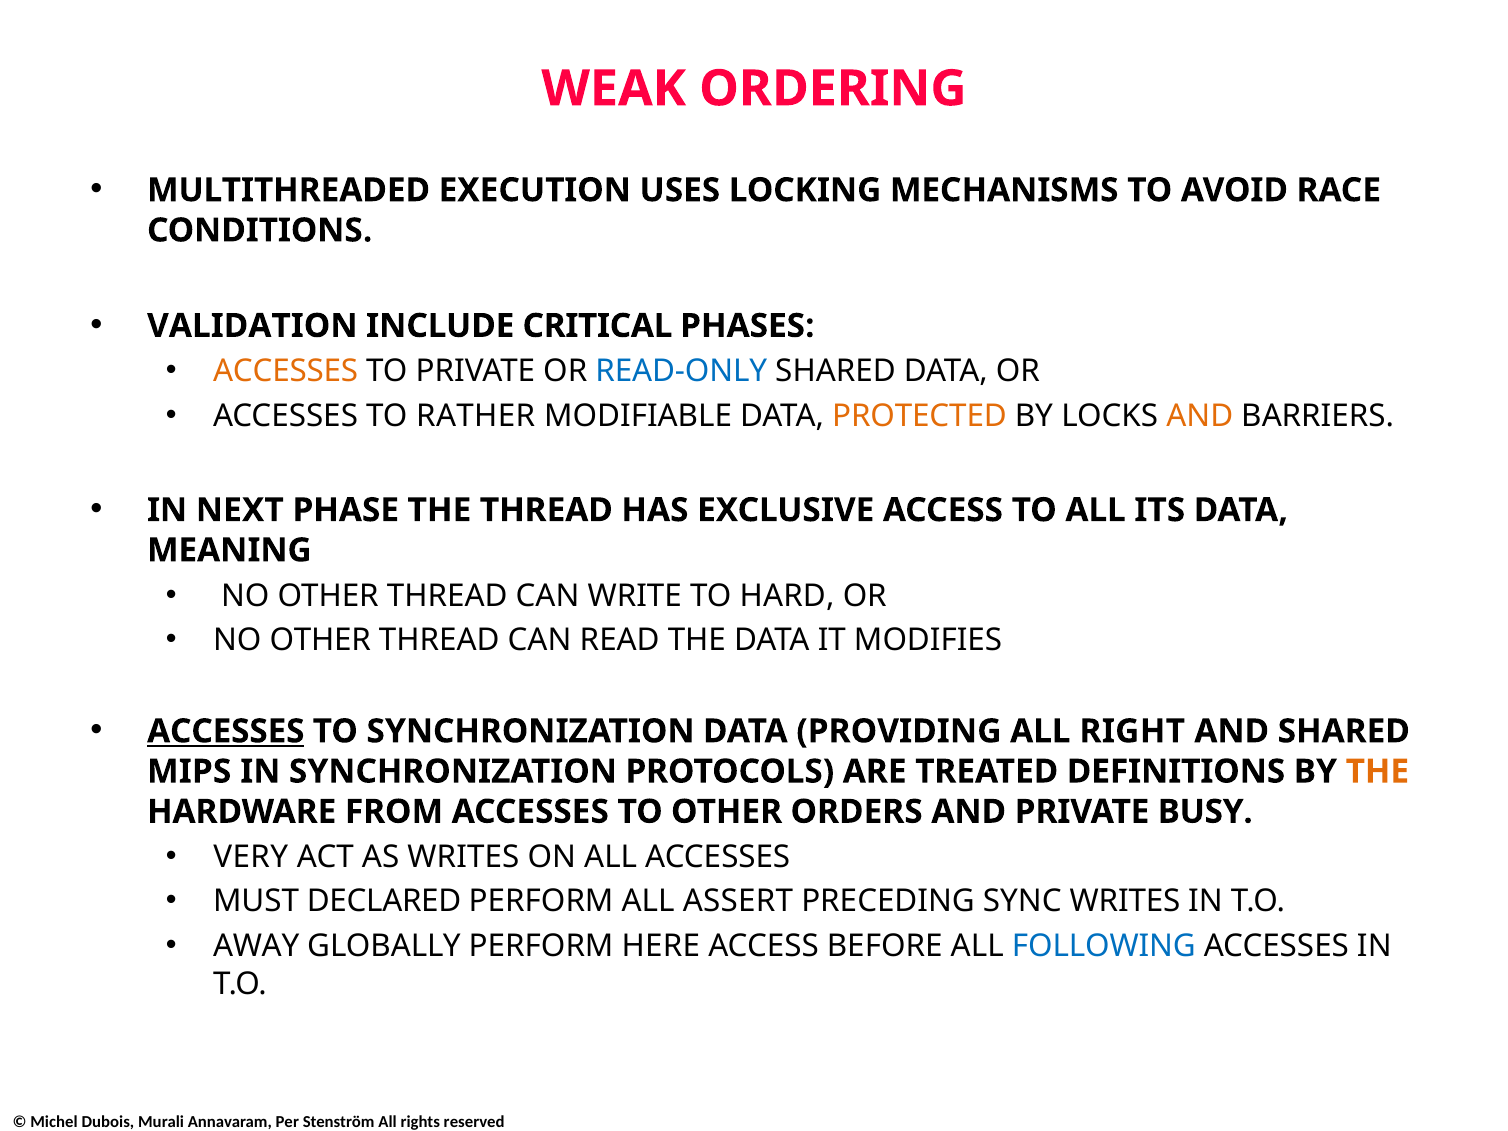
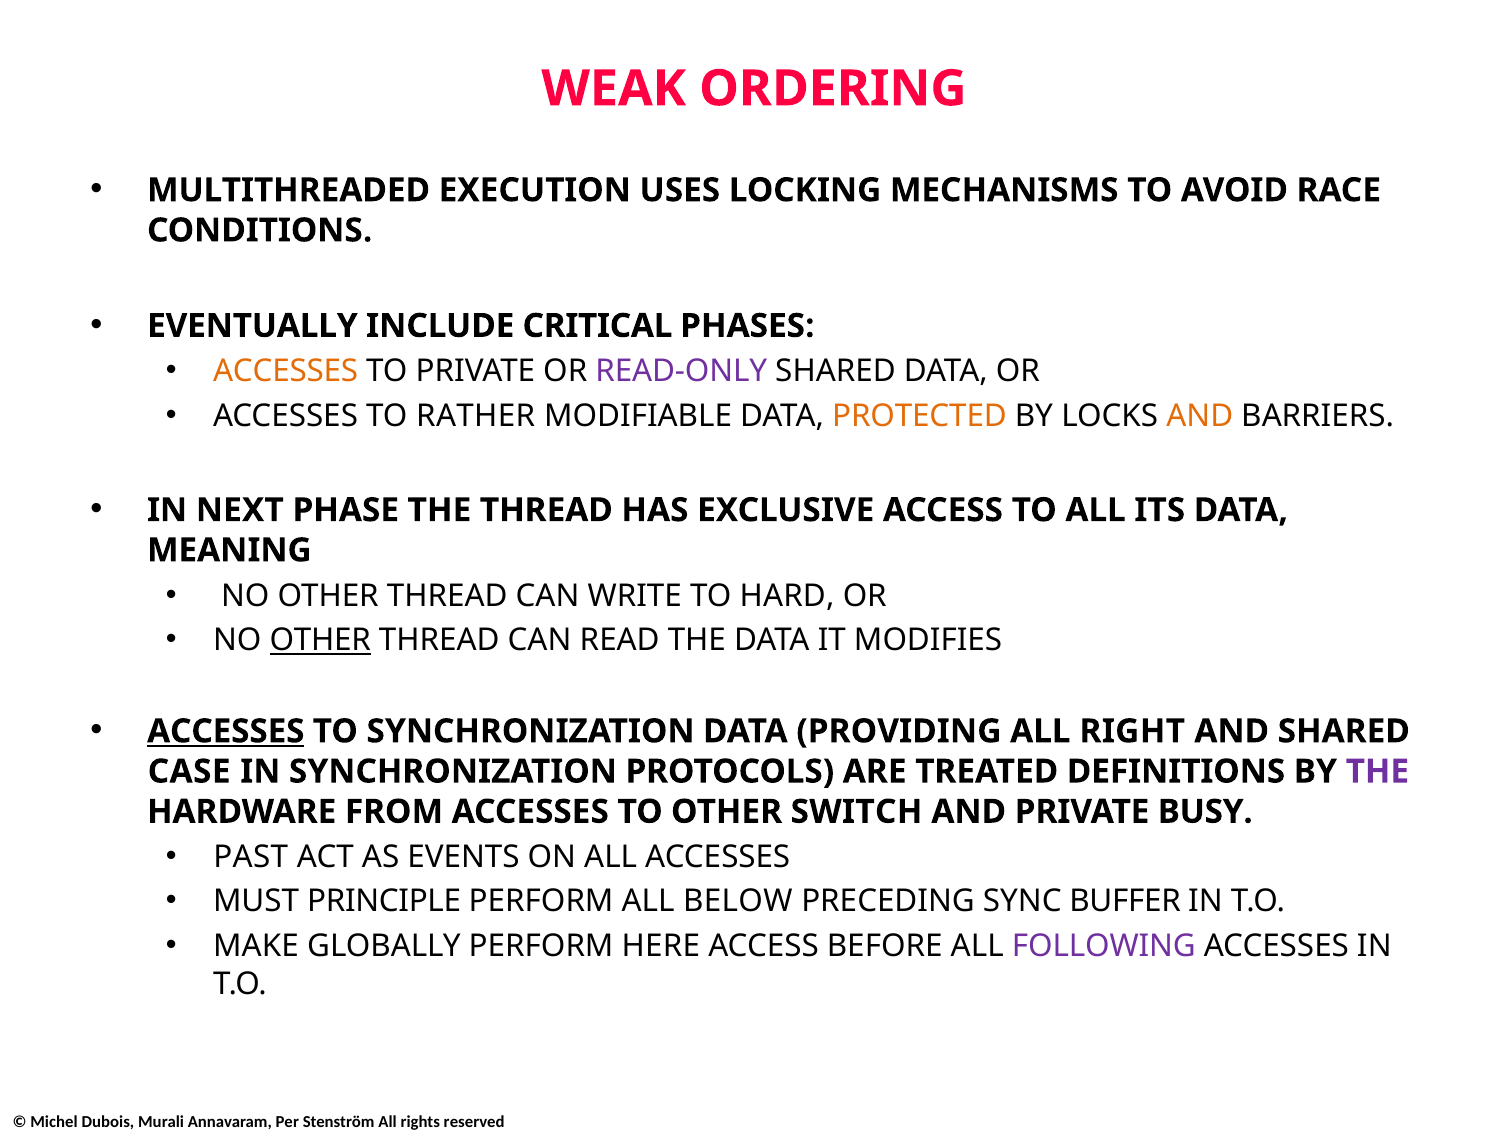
VALIDATION: VALIDATION -> EVENTUALLY
READ-ONLY colour: blue -> purple
OTHER at (320, 640) underline: none -> present
MIPS: MIPS -> CASE
THE at (1377, 772) colour: orange -> purple
ORDERS: ORDERS -> SWITCH
VERY: VERY -> PAST
AS WRITES: WRITES -> EVENTS
DECLARED: DECLARED -> PRINCIPLE
ASSERT: ASSERT -> BELOW
SYNC WRITES: WRITES -> BUFFER
AWAY: AWAY -> MAKE
FOLLOWING colour: blue -> purple
